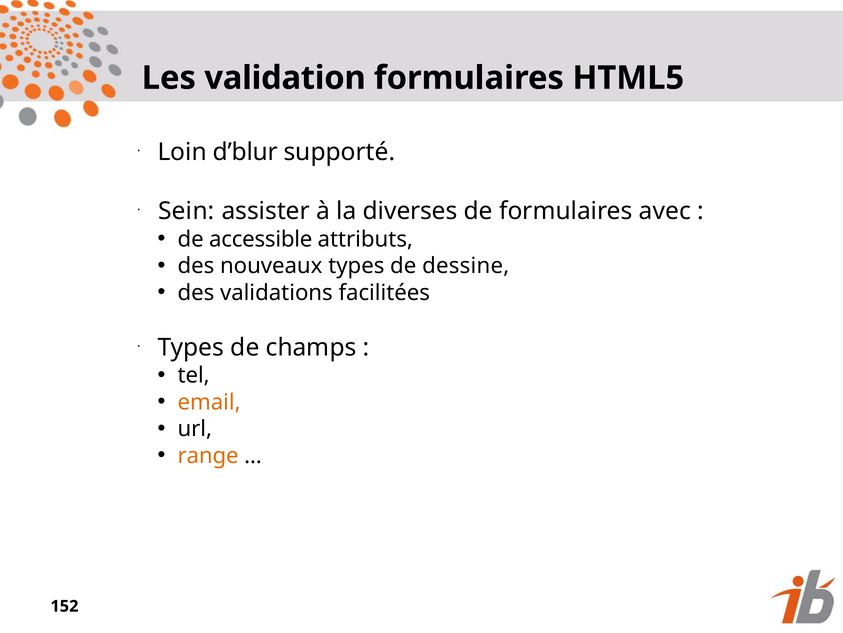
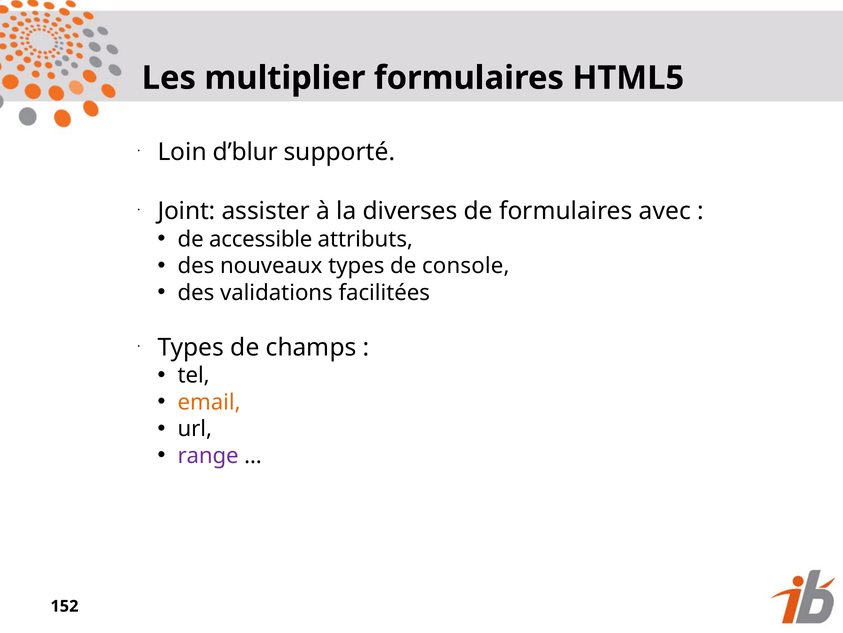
validation: validation -> multiplier
Sein: Sein -> Joint
dessine: dessine -> console
range colour: orange -> purple
